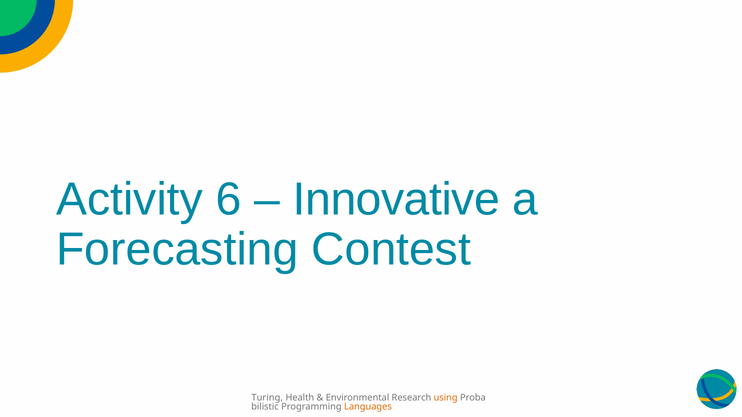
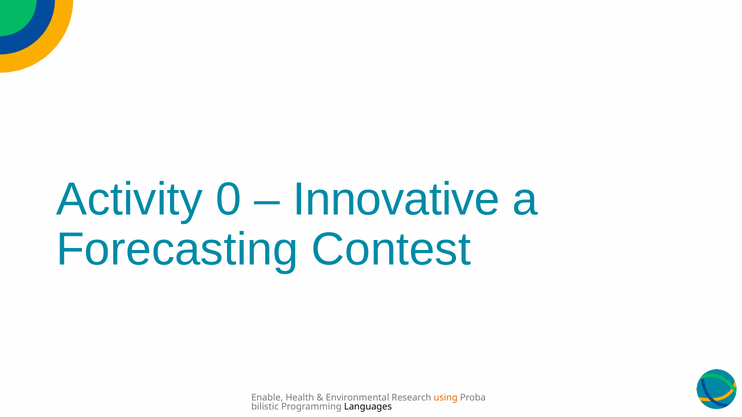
6: 6 -> 0
Turing: Turing -> Enable
Languages colour: orange -> black
